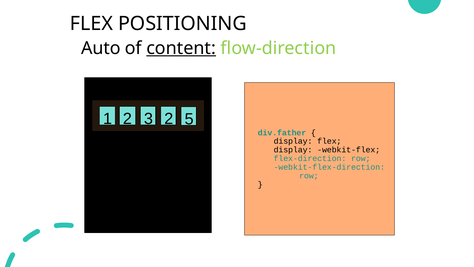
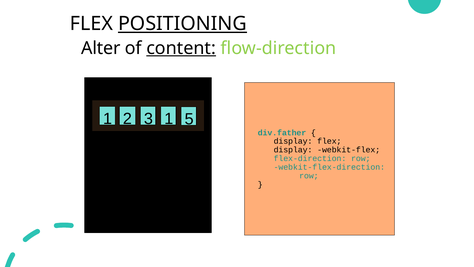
POSITIONING underline: none -> present
Auto: Auto -> Alter
3 2: 2 -> 1
